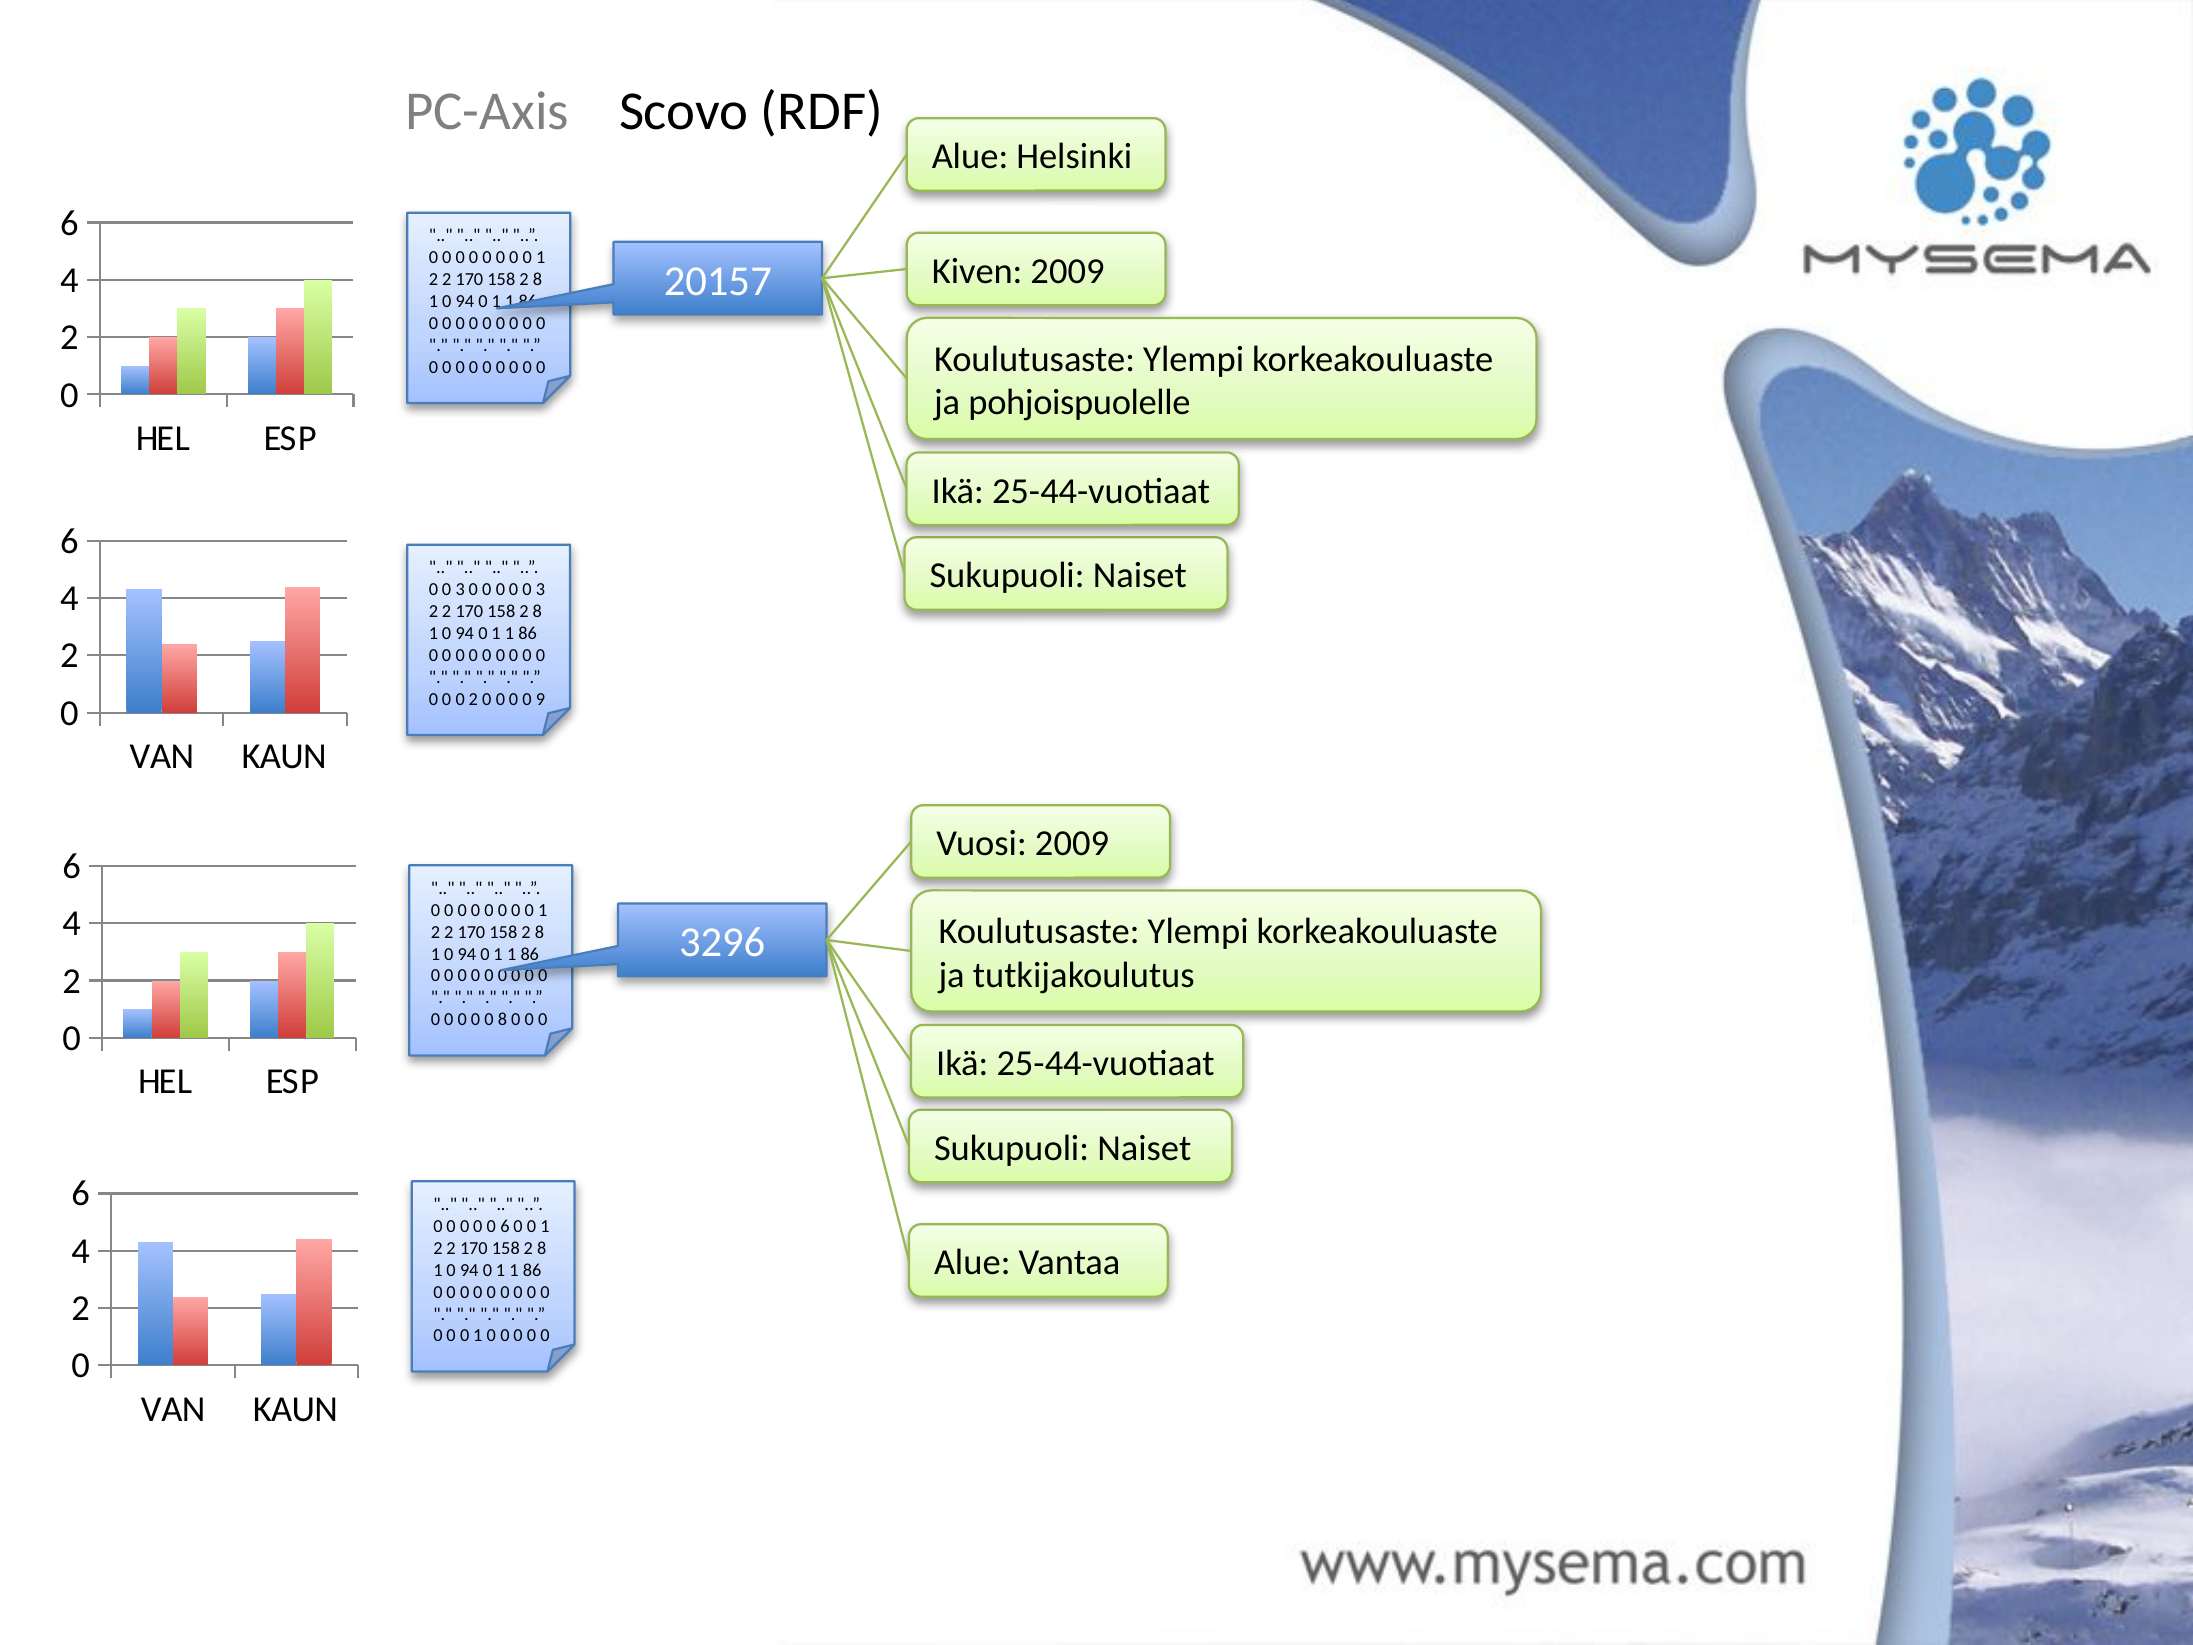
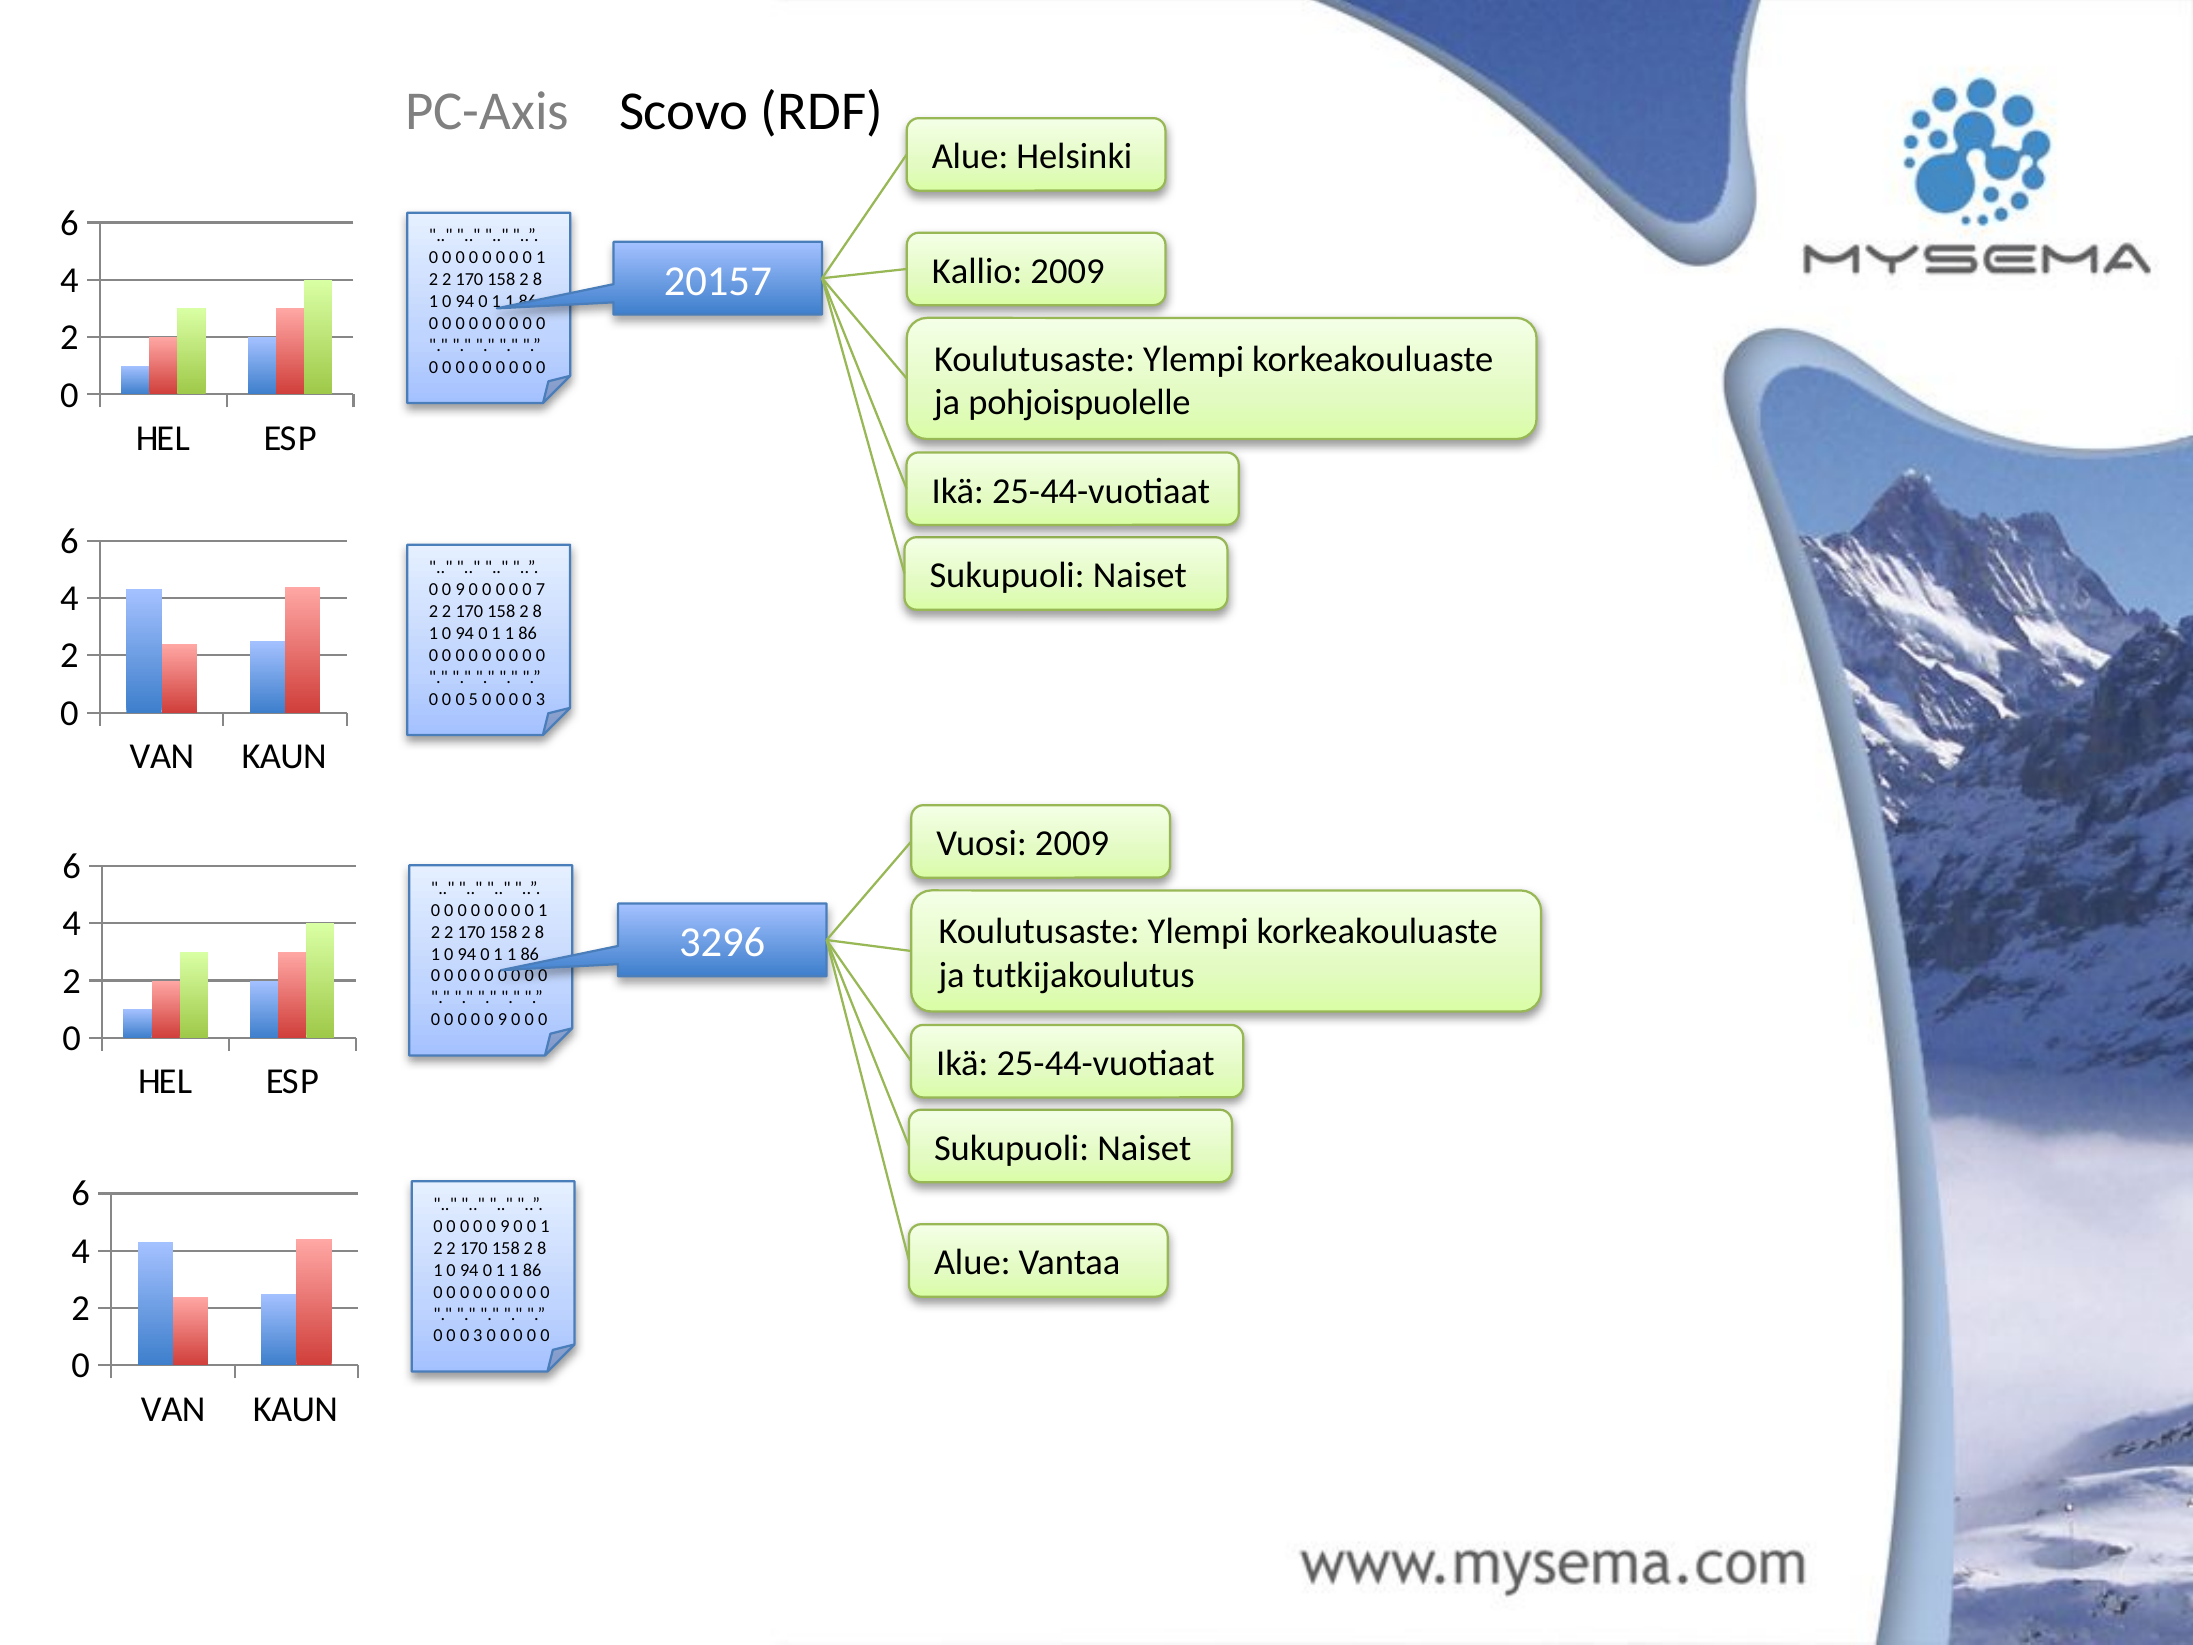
Kiven: Kiven -> Kallio
3 at (460, 590): 3 -> 9
0 0 0 3: 3 -> 7
0 0 2: 2 -> 5
9 at (541, 699): 9 -> 3
8 at (502, 1020): 8 -> 9
6 at (505, 1226): 6 -> 9
1 at (478, 1336): 1 -> 3
